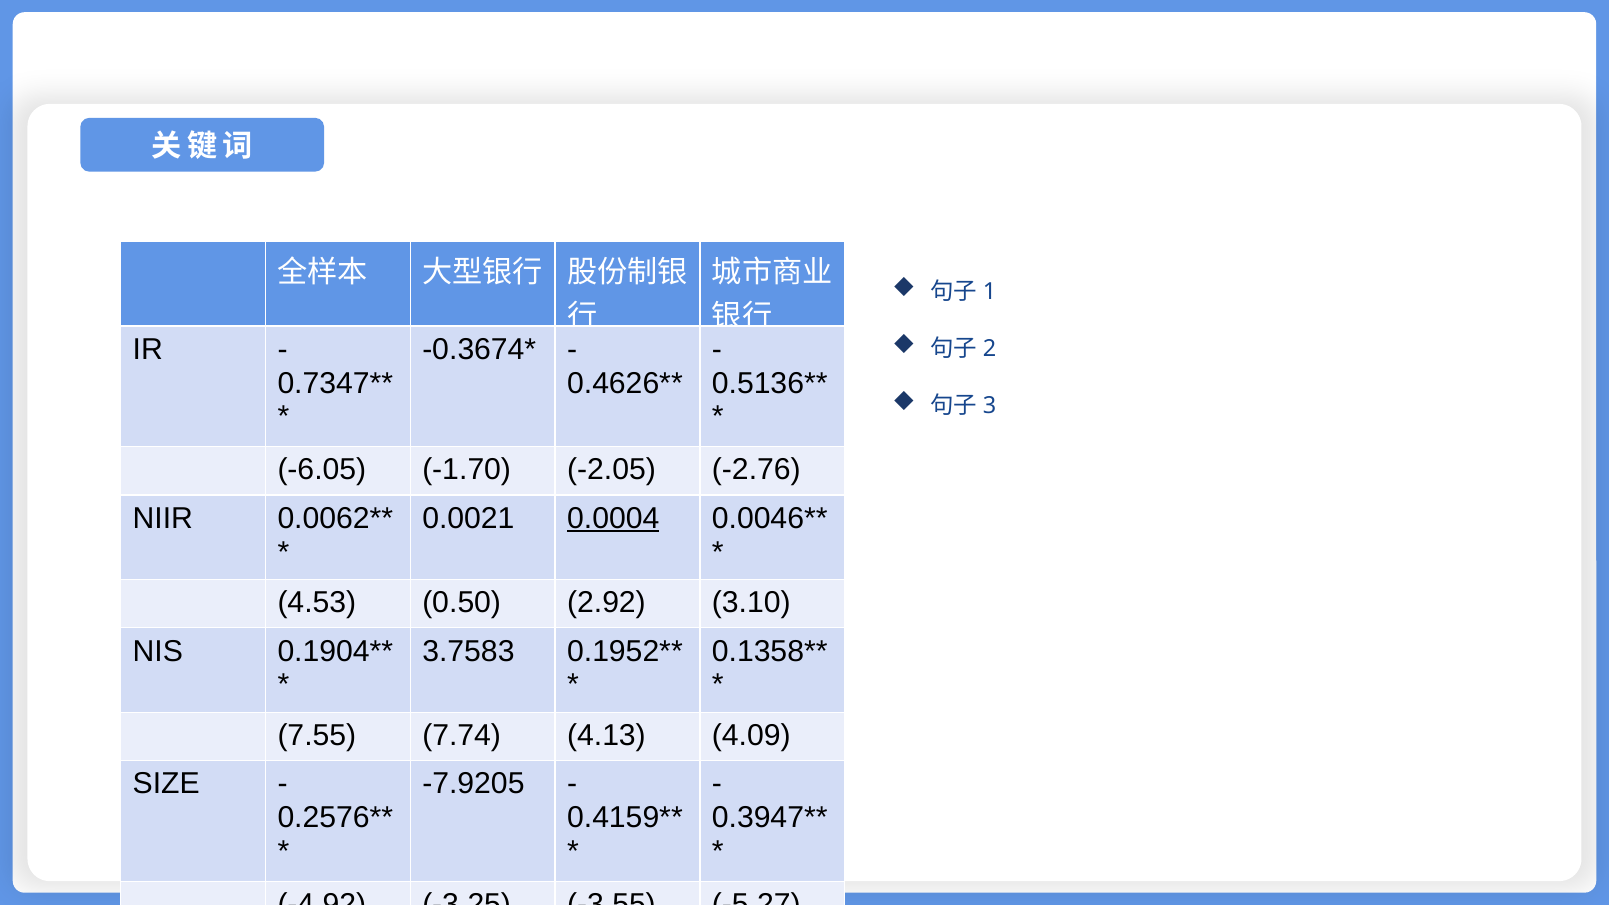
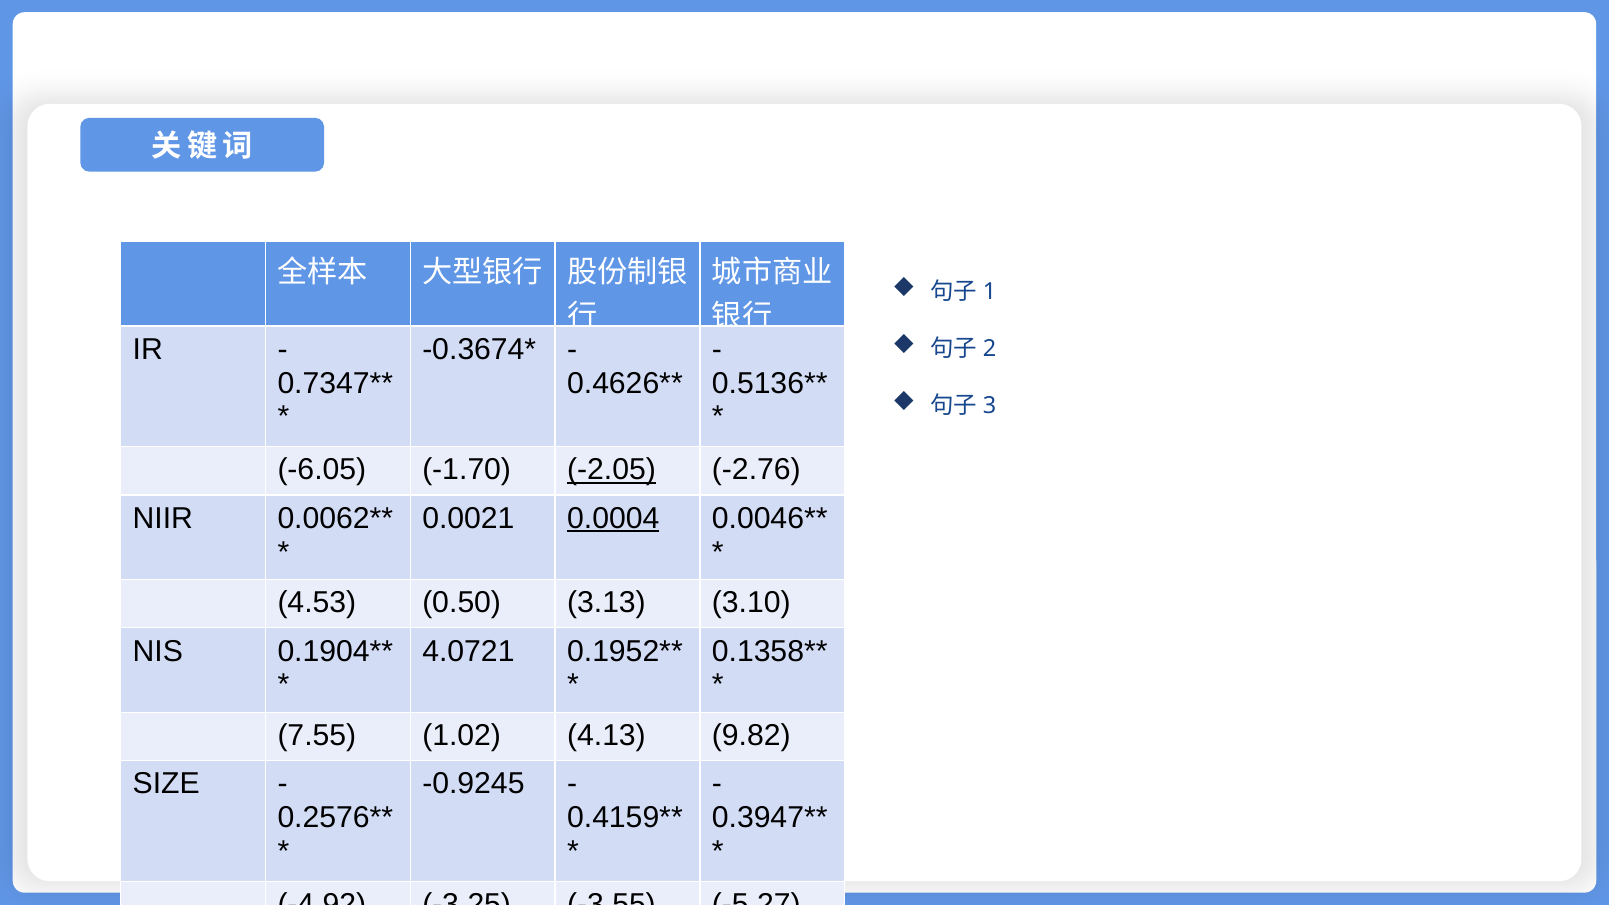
-2.05 underline: none -> present
2.92: 2.92 -> 3.13
3.7583: 3.7583 -> 4.0721
7.74: 7.74 -> 1.02
4.09: 4.09 -> 9.82
-7.9205: -7.9205 -> -0.9245
